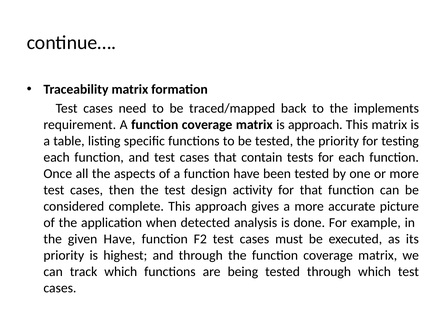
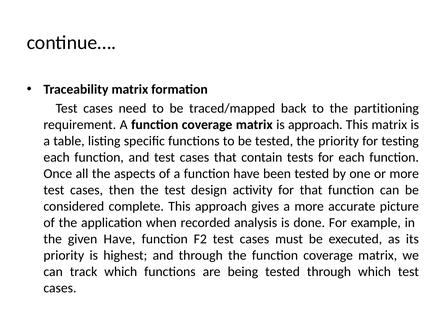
implements: implements -> partitioning
detected: detected -> recorded
